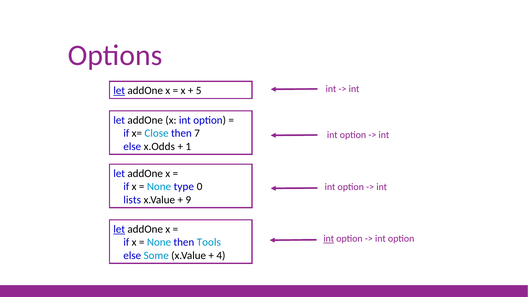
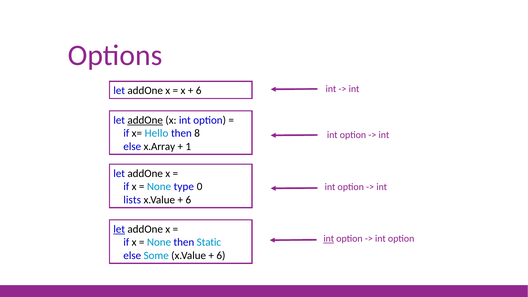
let at (119, 91) underline: present -> none
5 at (199, 91): 5 -> 6
addOne at (145, 120) underline: none -> present
Close: Close -> Hello
7: 7 -> 8
x.Odds: x.Odds -> x.Array
9 at (188, 200): 9 -> 6
Tools: Tools -> Static
4 at (221, 256): 4 -> 6
